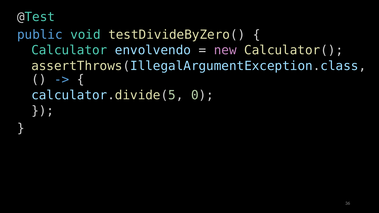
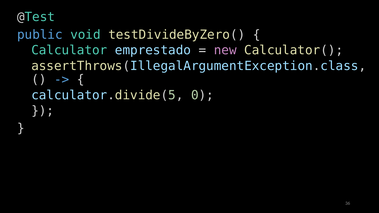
envolvendo: envolvendo -> emprestado
